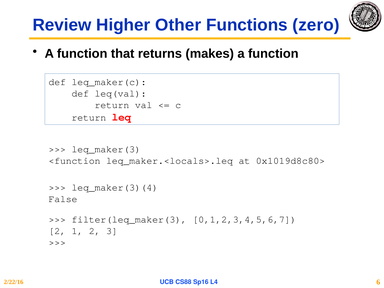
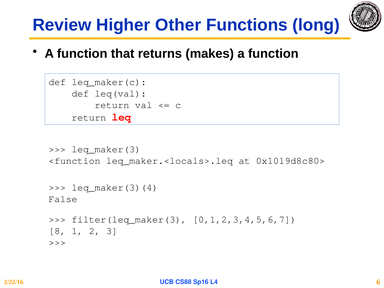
zero: zero -> long
2 at (57, 231): 2 -> 8
